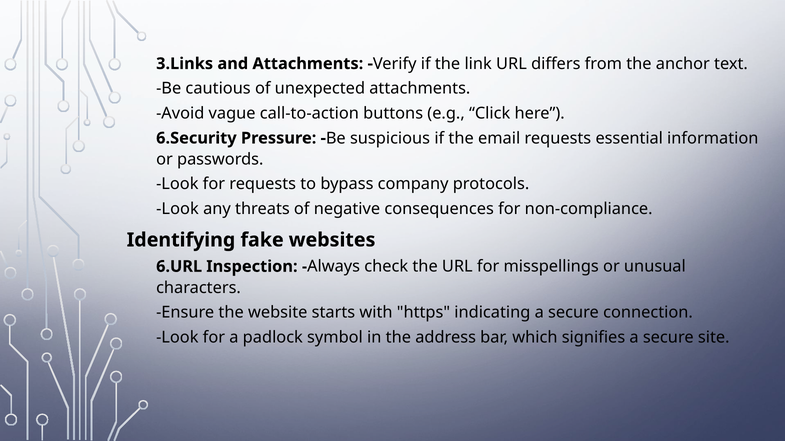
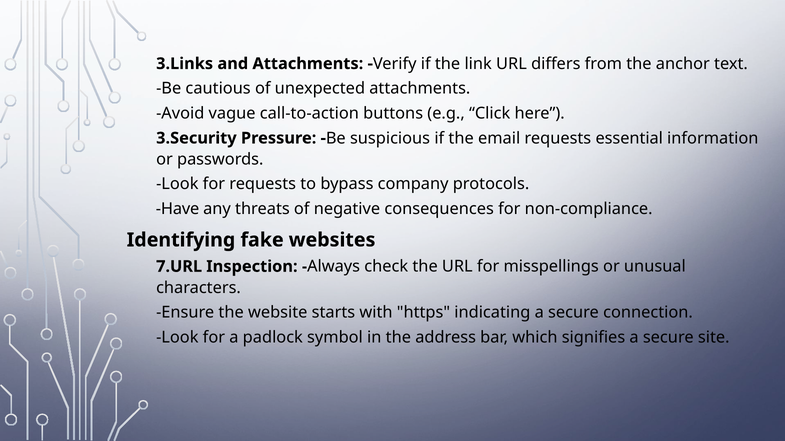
6.Security: 6.Security -> 3.Security
Look at (177, 209): Look -> Have
6.URL: 6.URL -> 7.URL
